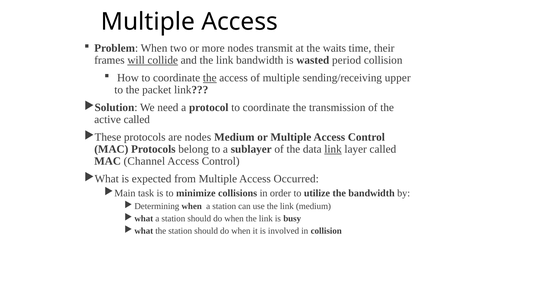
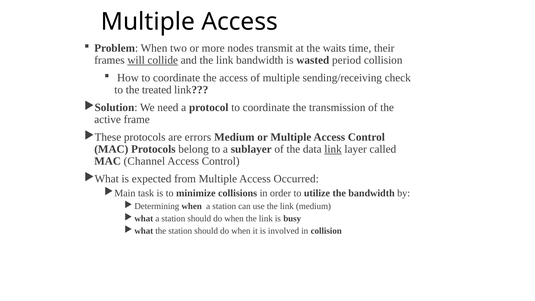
the at (210, 78) underline: present -> none
upper: upper -> check
packet: packet -> treated
active called: called -> frame
are nodes: nodes -> errors
